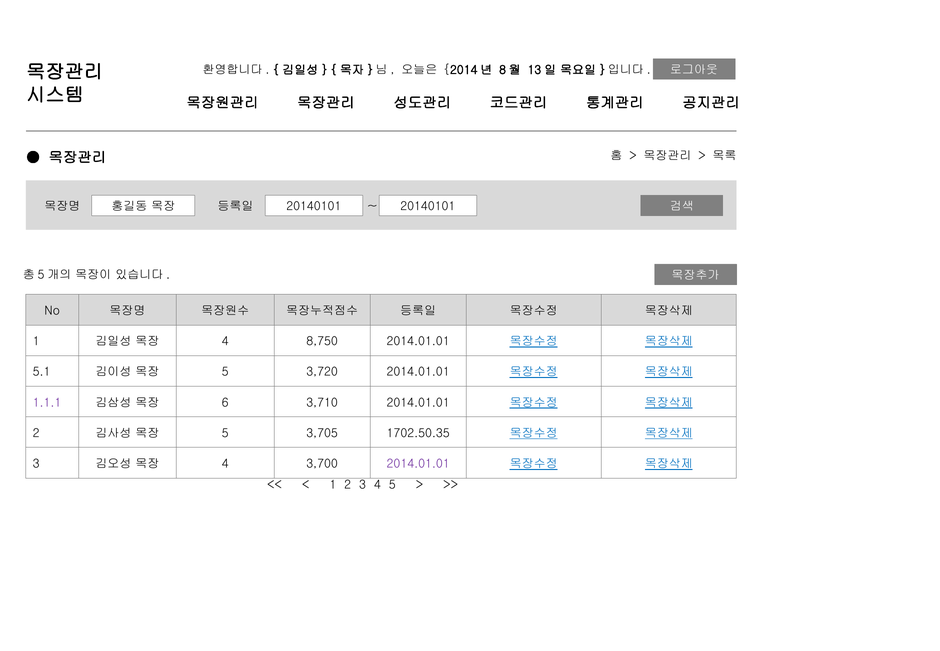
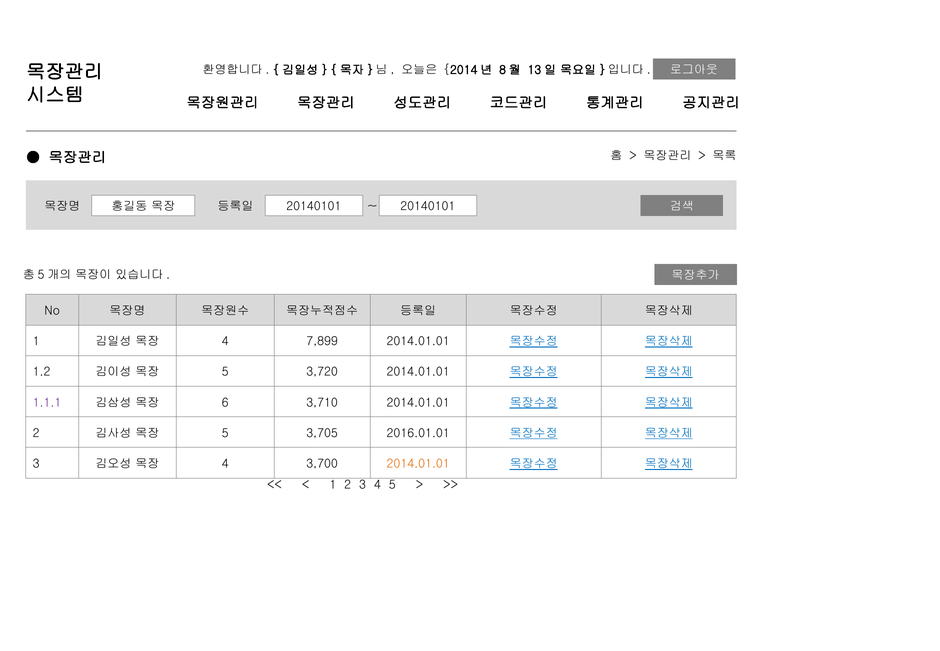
8,750: 8,750 -> 7,899
5.1: 5.1 -> 1.2
1702.50.35: 1702.50.35 -> 2016.01.01
2014.01.01 at (418, 464) colour: purple -> orange
